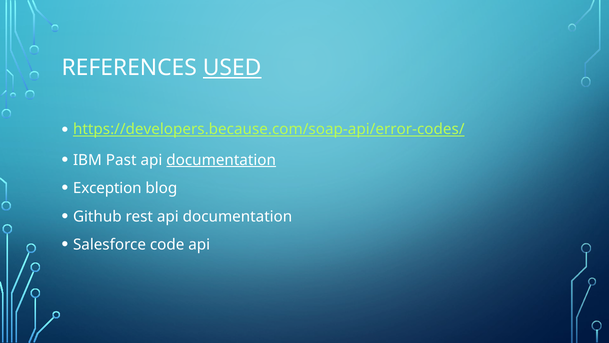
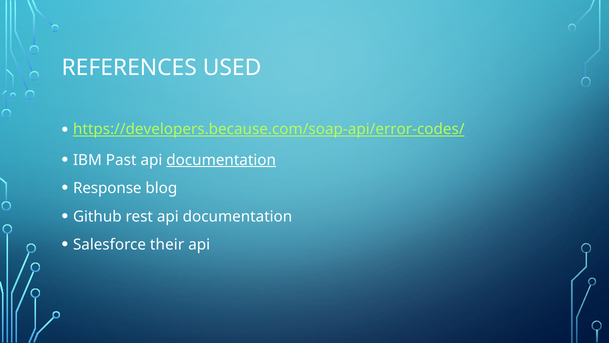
USED underline: present -> none
Exception: Exception -> Response
code: code -> their
